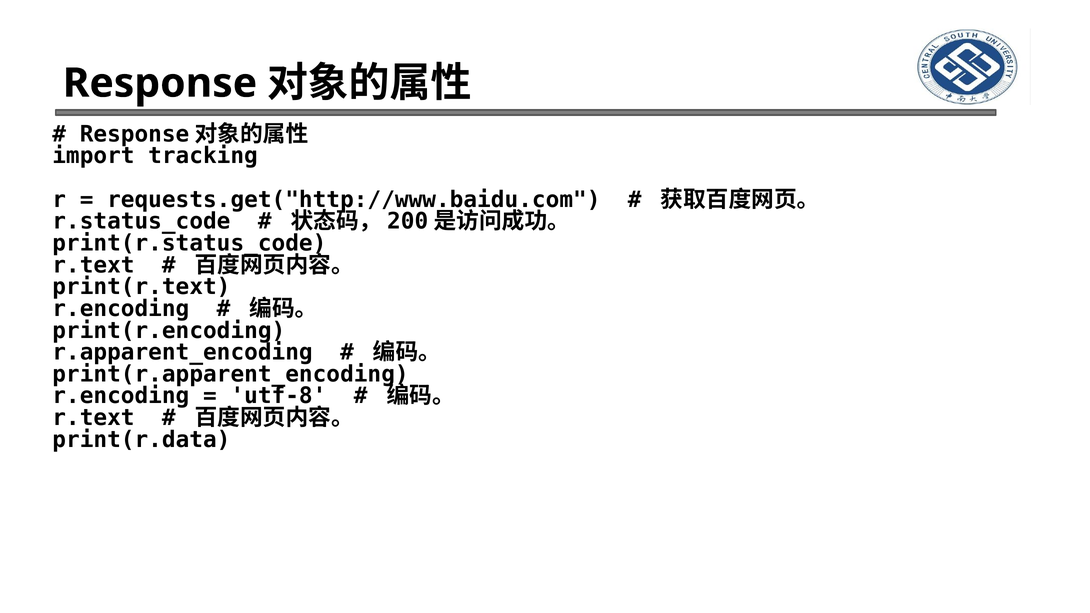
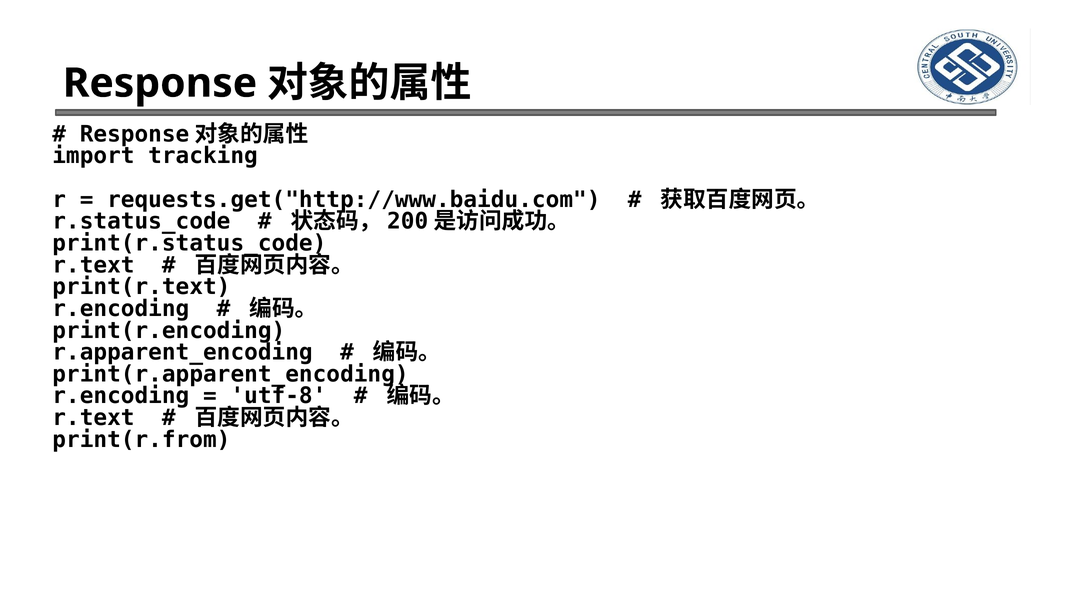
print(r.data: print(r.data -> print(r.from
